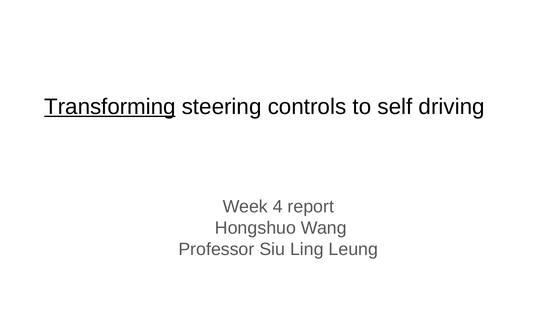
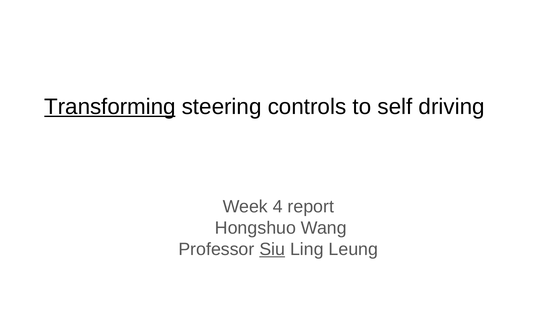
Siu underline: none -> present
